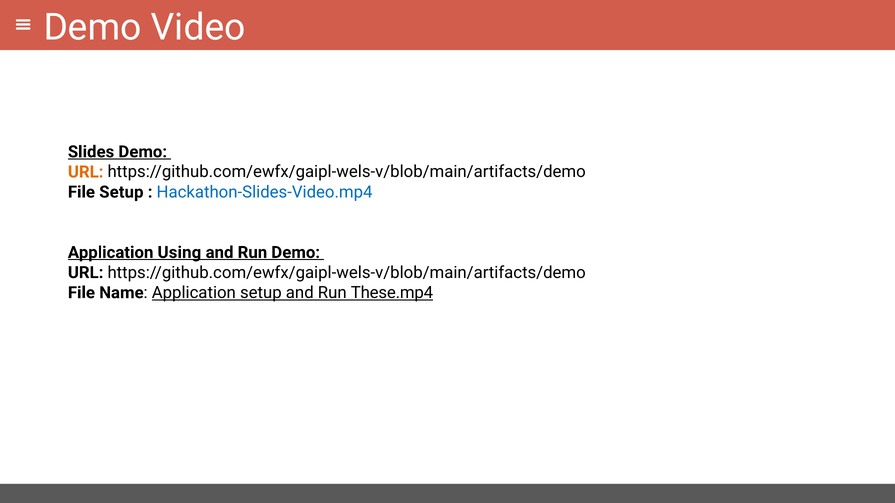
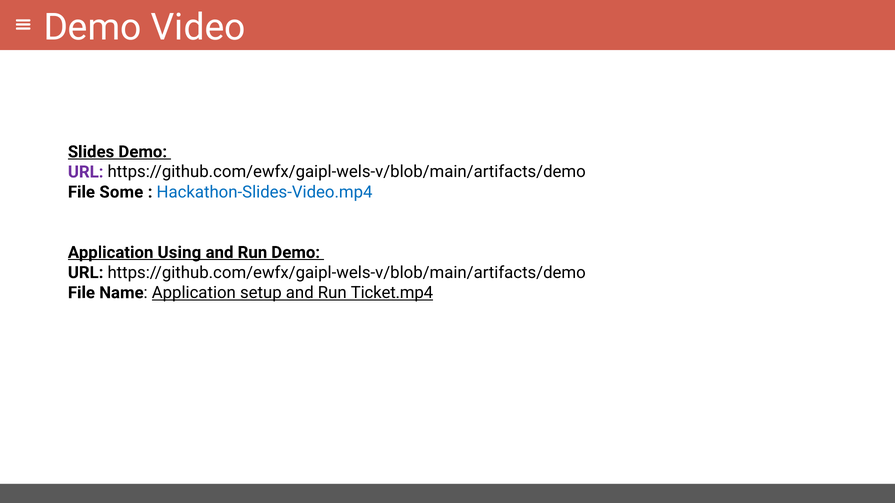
URL at (86, 172) colour: orange -> purple
File Setup: Setup -> Some
These.mp4: These.mp4 -> Ticket.mp4
